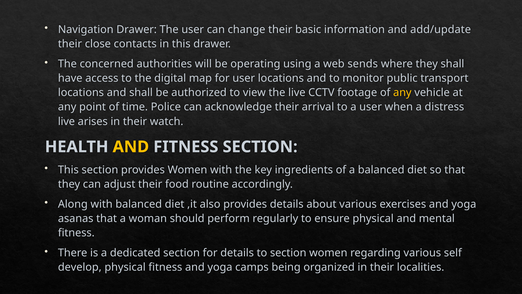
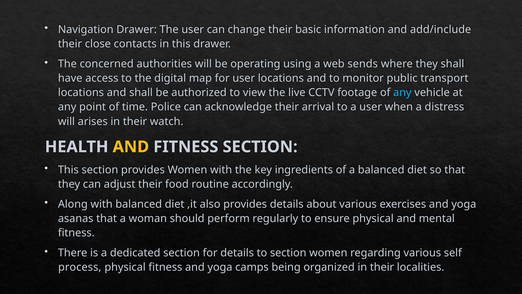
add/update: add/update -> add/include
any at (402, 93) colour: yellow -> light blue
live at (66, 121): live -> will
develop: develop -> process
